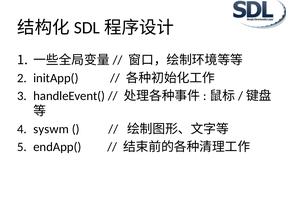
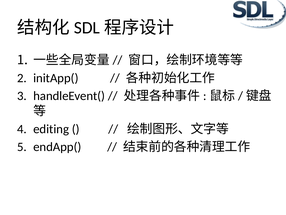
syswm: syswm -> editing
